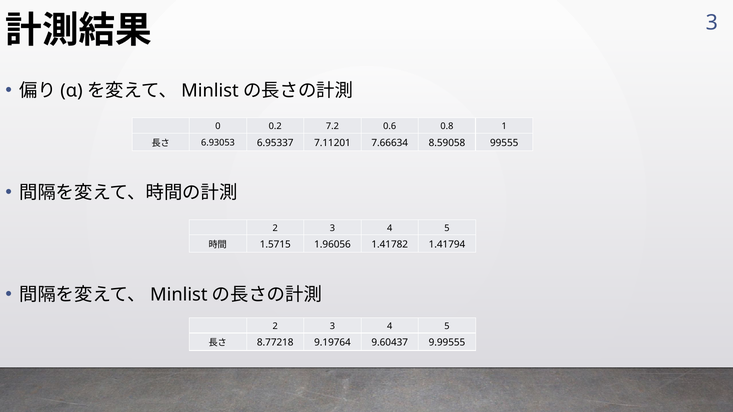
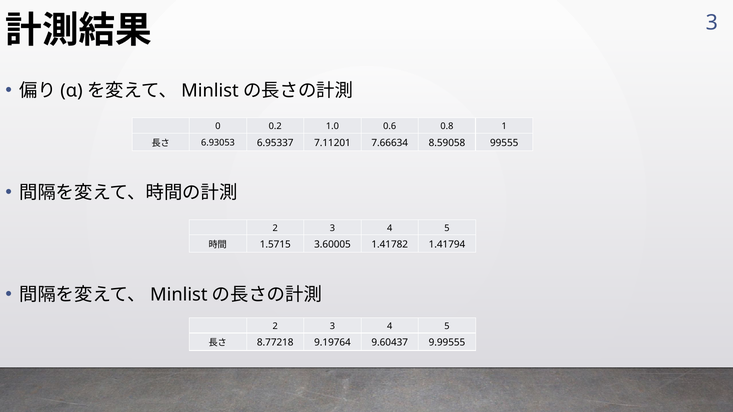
7.2: 7.2 -> 1.0
1.96056: 1.96056 -> 3.60005
